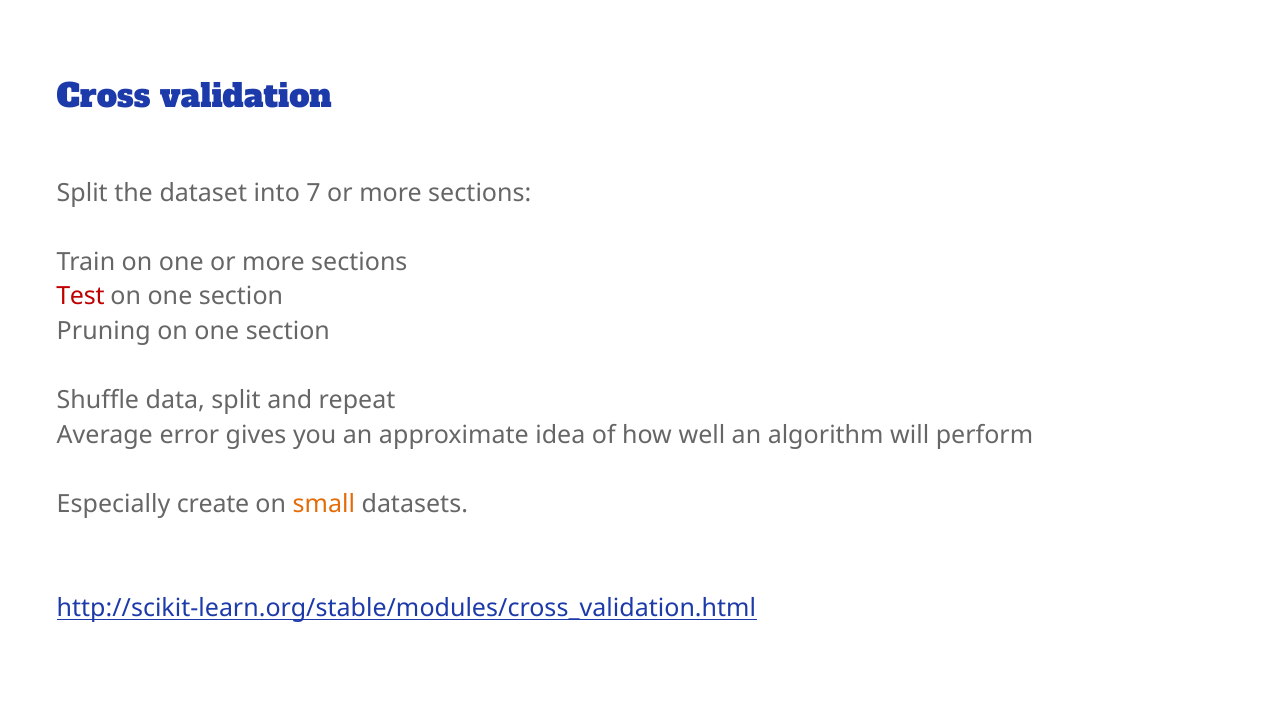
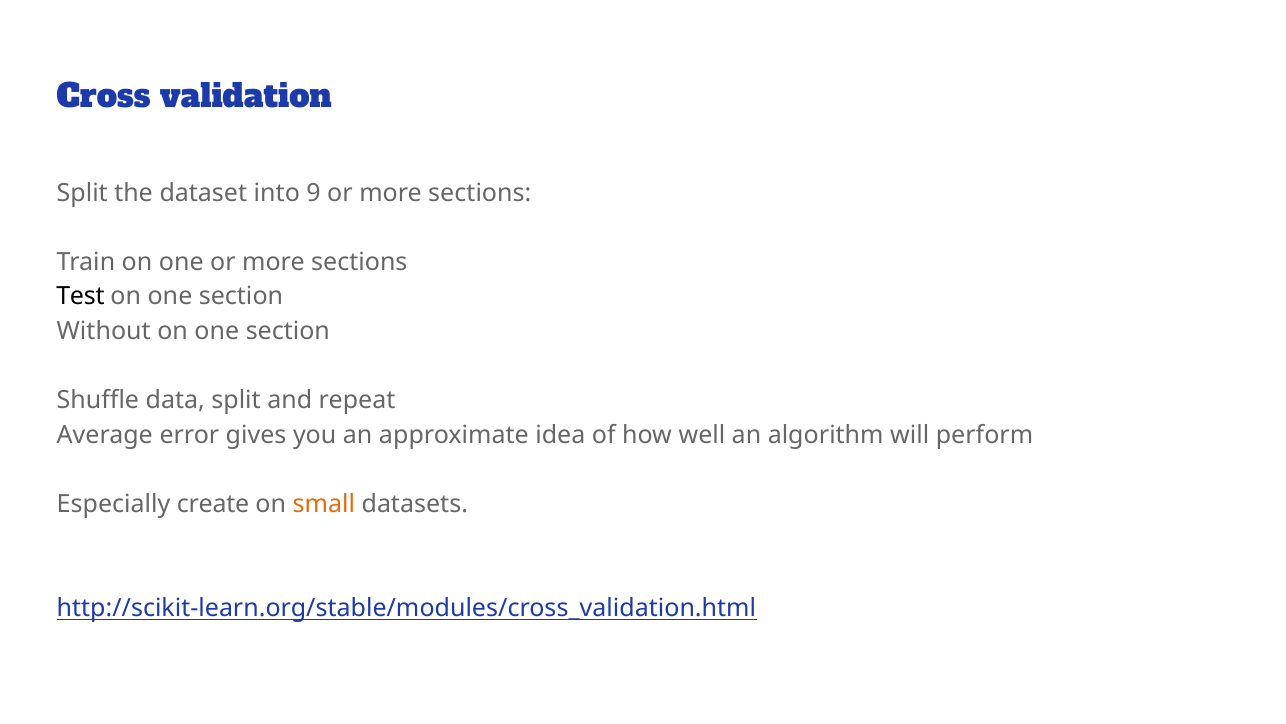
7: 7 -> 9
Test colour: red -> black
Pruning: Pruning -> Without
